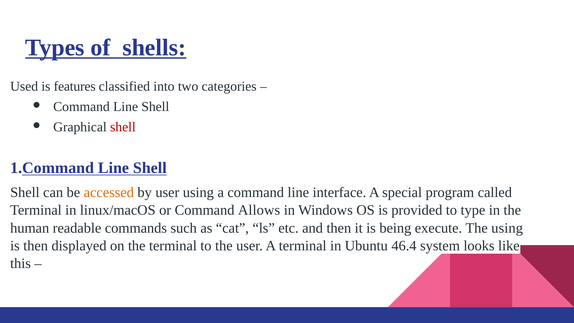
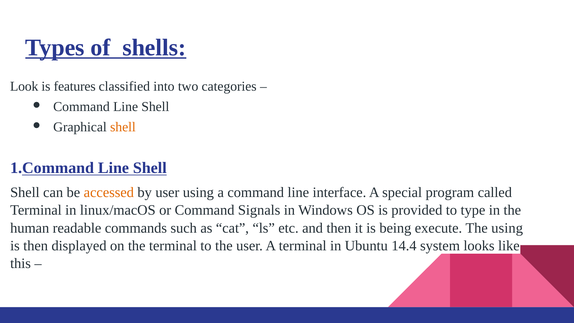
Used: Used -> Look
shell at (123, 127) colour: red -> orange
Allows: Allows -> Signals
46.4: 46.4 -> 14.4
